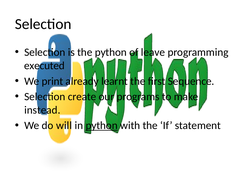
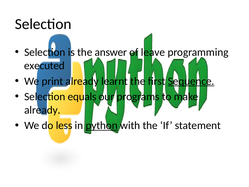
the python: python -> answer
Sequence underline: none -> present
create: create -> equals
instead at (42, 110): instead -> already
will: will -> less
